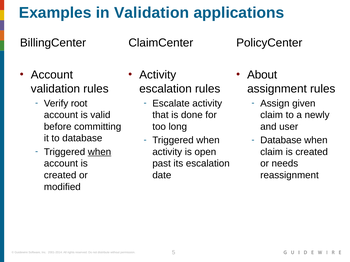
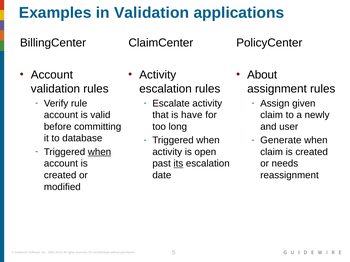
root: root -> rule
done: done -> have
Database at (281, 140): Database -> Generate
its underline: none -> present
